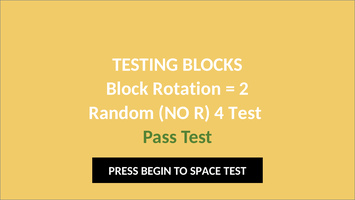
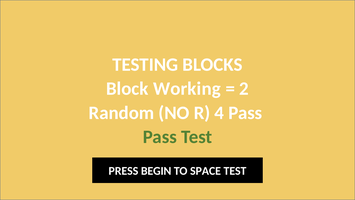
Rotation: Rotation -> Working
4 Test: Test -> Pass
